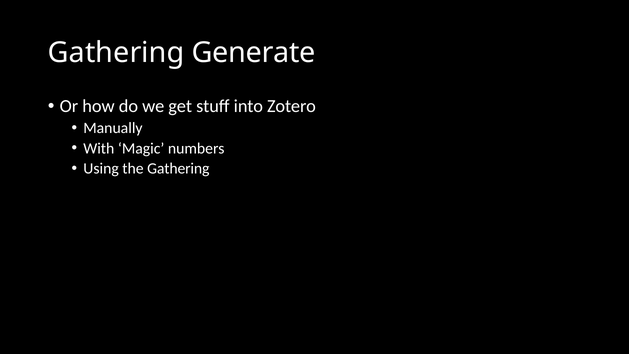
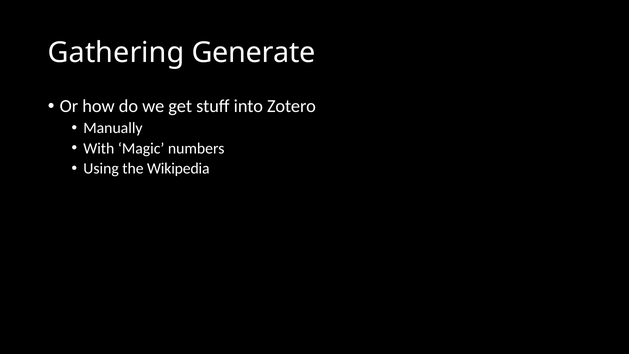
the Gathering: Gathering -> Wikipedia
